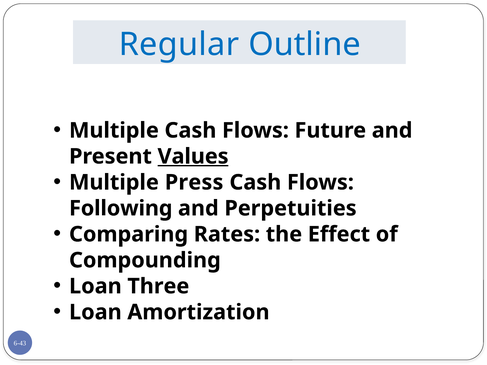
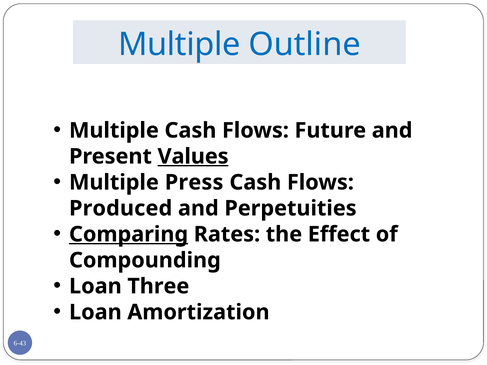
Regular at (179, 44): Regular -> Multiple
Following: Following -> Produced
Comparing underline: none -> present
